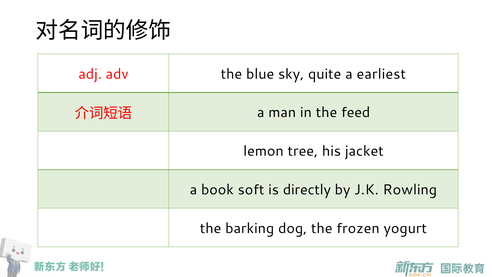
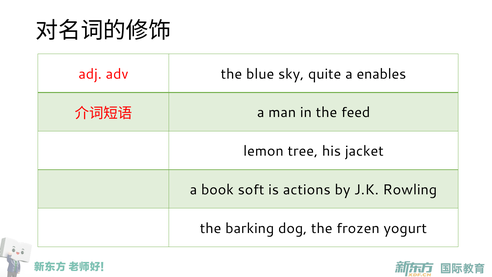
earliest: earliest -> enables
directly: directly -> actions
